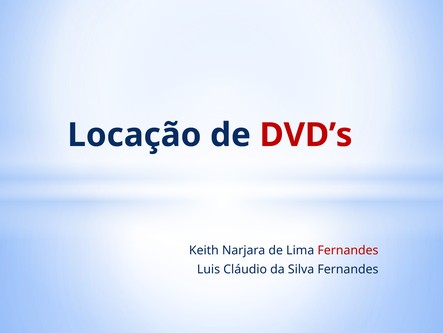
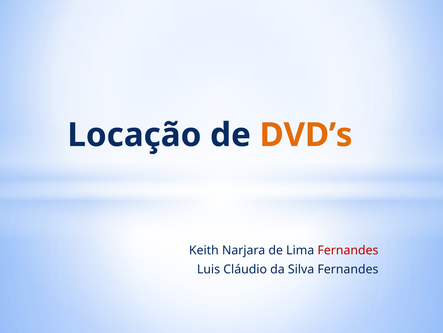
DVD’s colour: red -> orange
